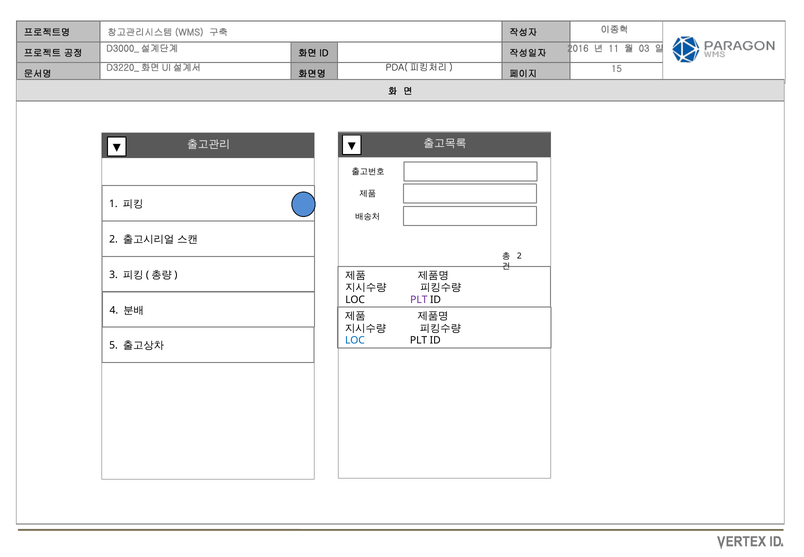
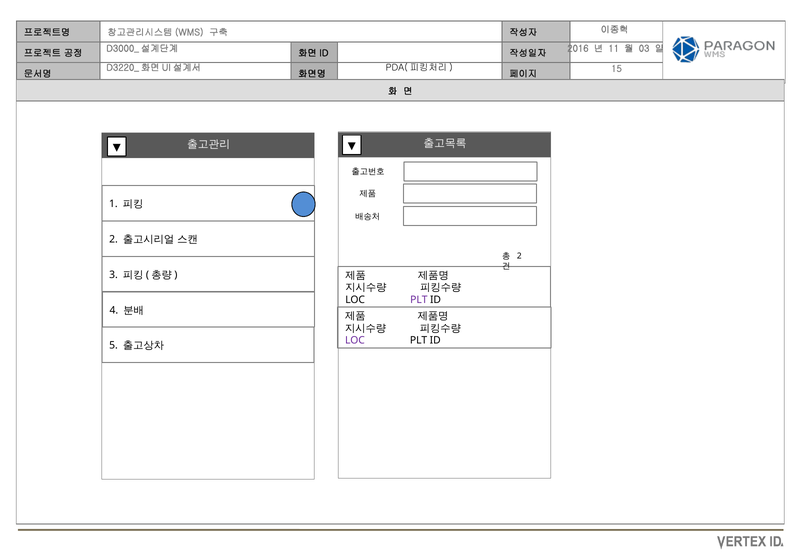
LOC at (355, 340) colour: blue -> purple
